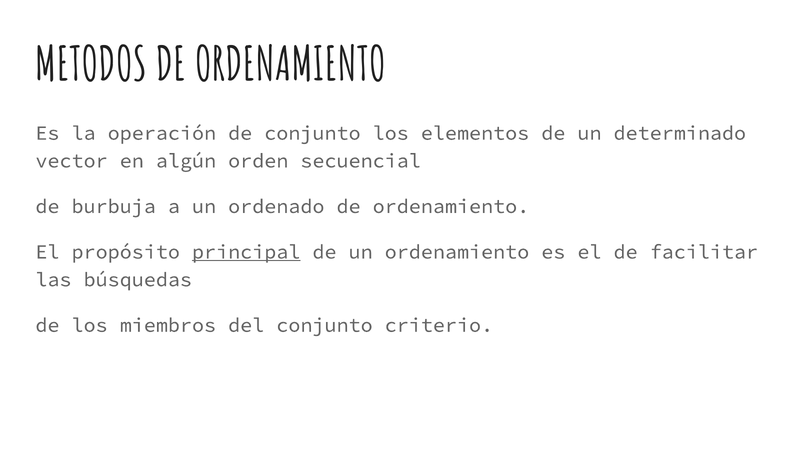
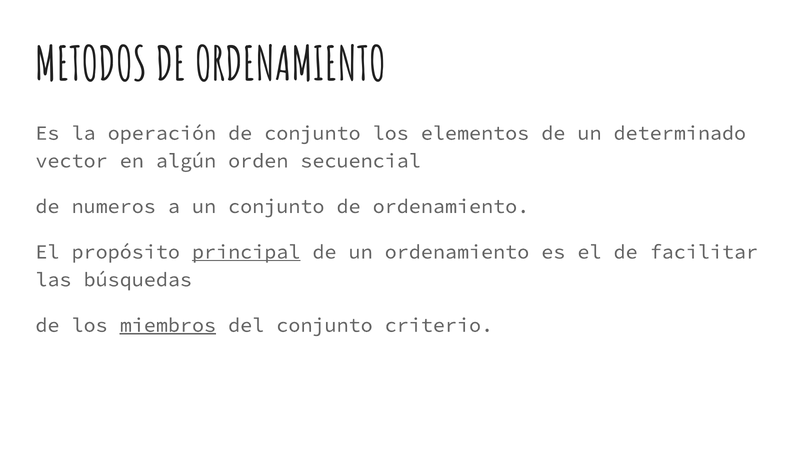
burbuja: burbuja -> numeros
un ordenado: ordenado -> conjunto
miembros underline: none -> present
